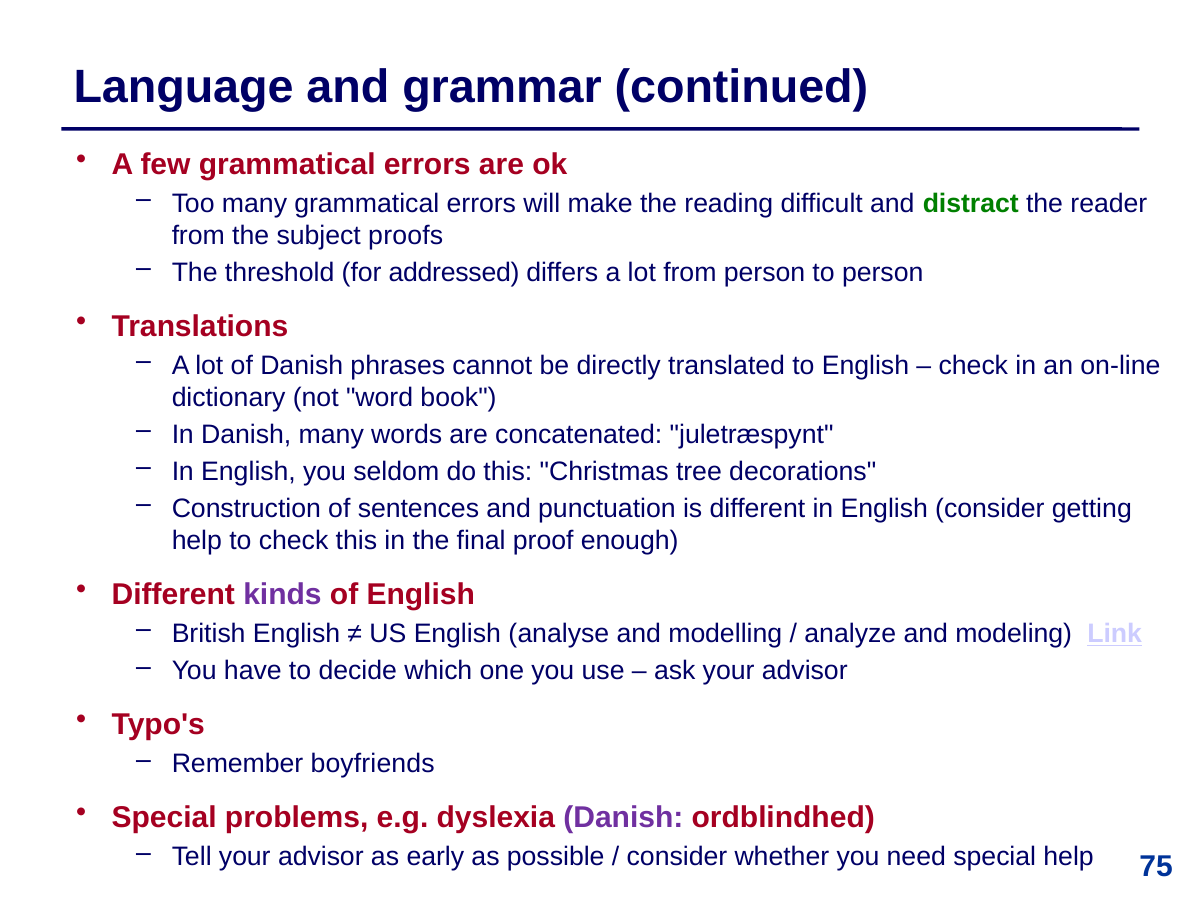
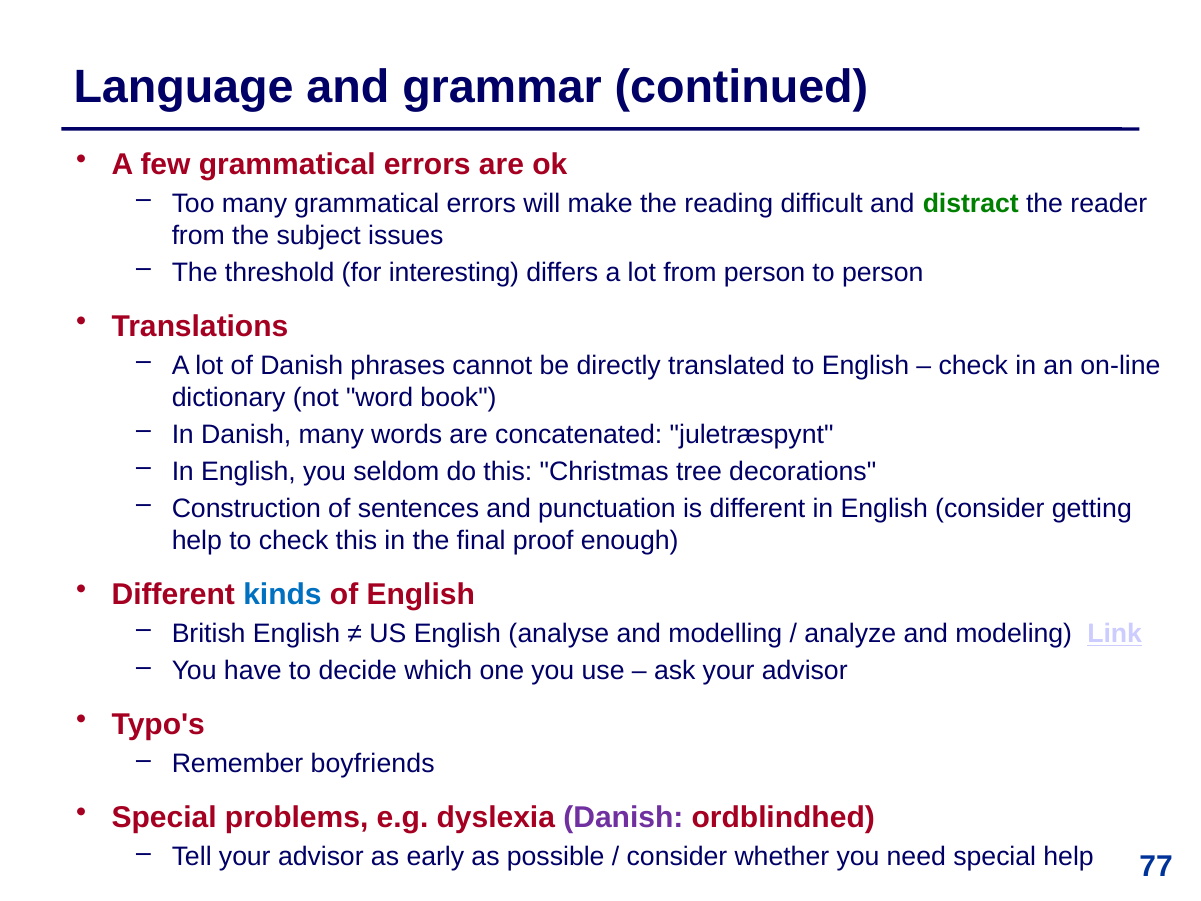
proofs: proofs -> issues
addressed: addressed -> interesting
kinds colour: purple -> blue
75: 75 -> 77
